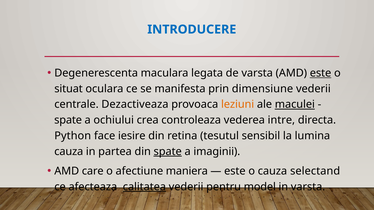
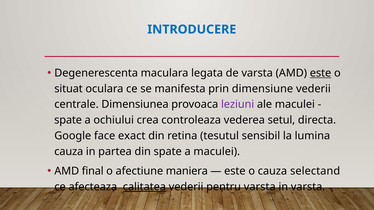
Dezactiveaza: Dezactiveaza -> Dimensiunea
leziuni colour: orange -> purple
maculei at (295, 105) underline: present -> none
intre: intre -> setul
Python: Python -> Google
iesire: iesire -> exact
spate at (168, 152) underline: present -> none
a imaginii: imaginii -> maculei
care: care -> final
pentru model: model -> varsta
